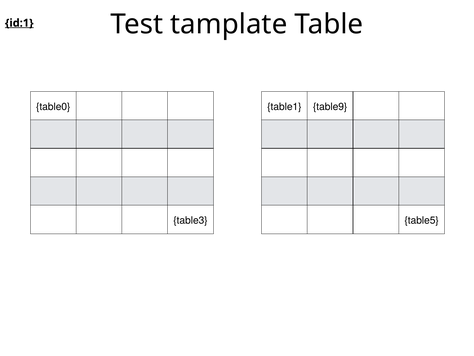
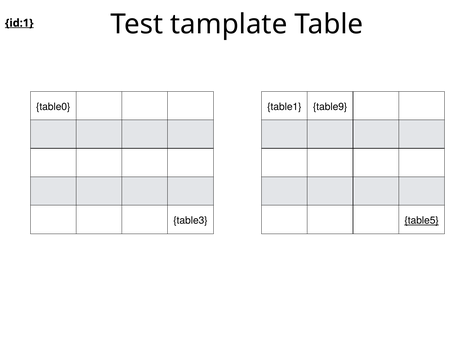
table5 underline: none -> present
